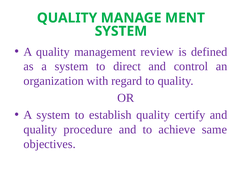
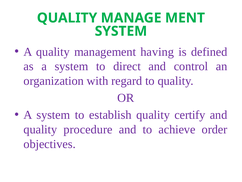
review: review -> having
same: same -> order
